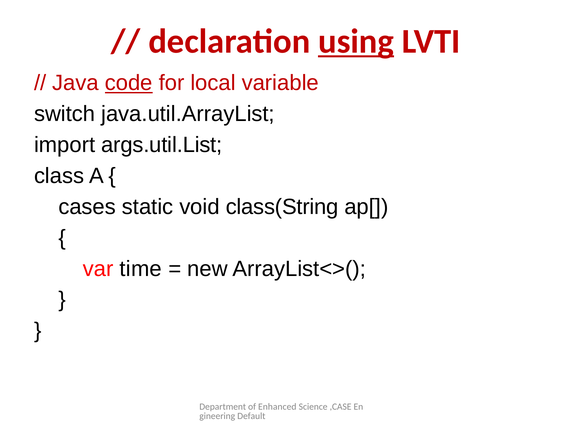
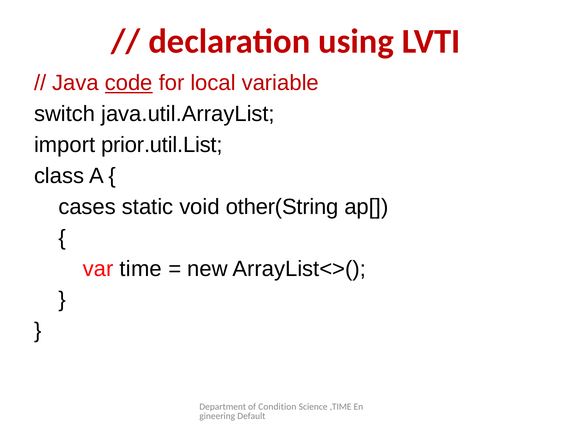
using underline: present -> none
args.util.List: args.util.List -> prior.util.List
class(String: class(String -> other(String
Enhanced: Enhanced -> Condition
,CASE: ,CASE -> ,TIME
